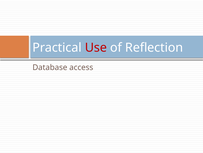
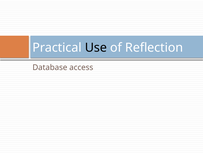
Use colour: red -> black
